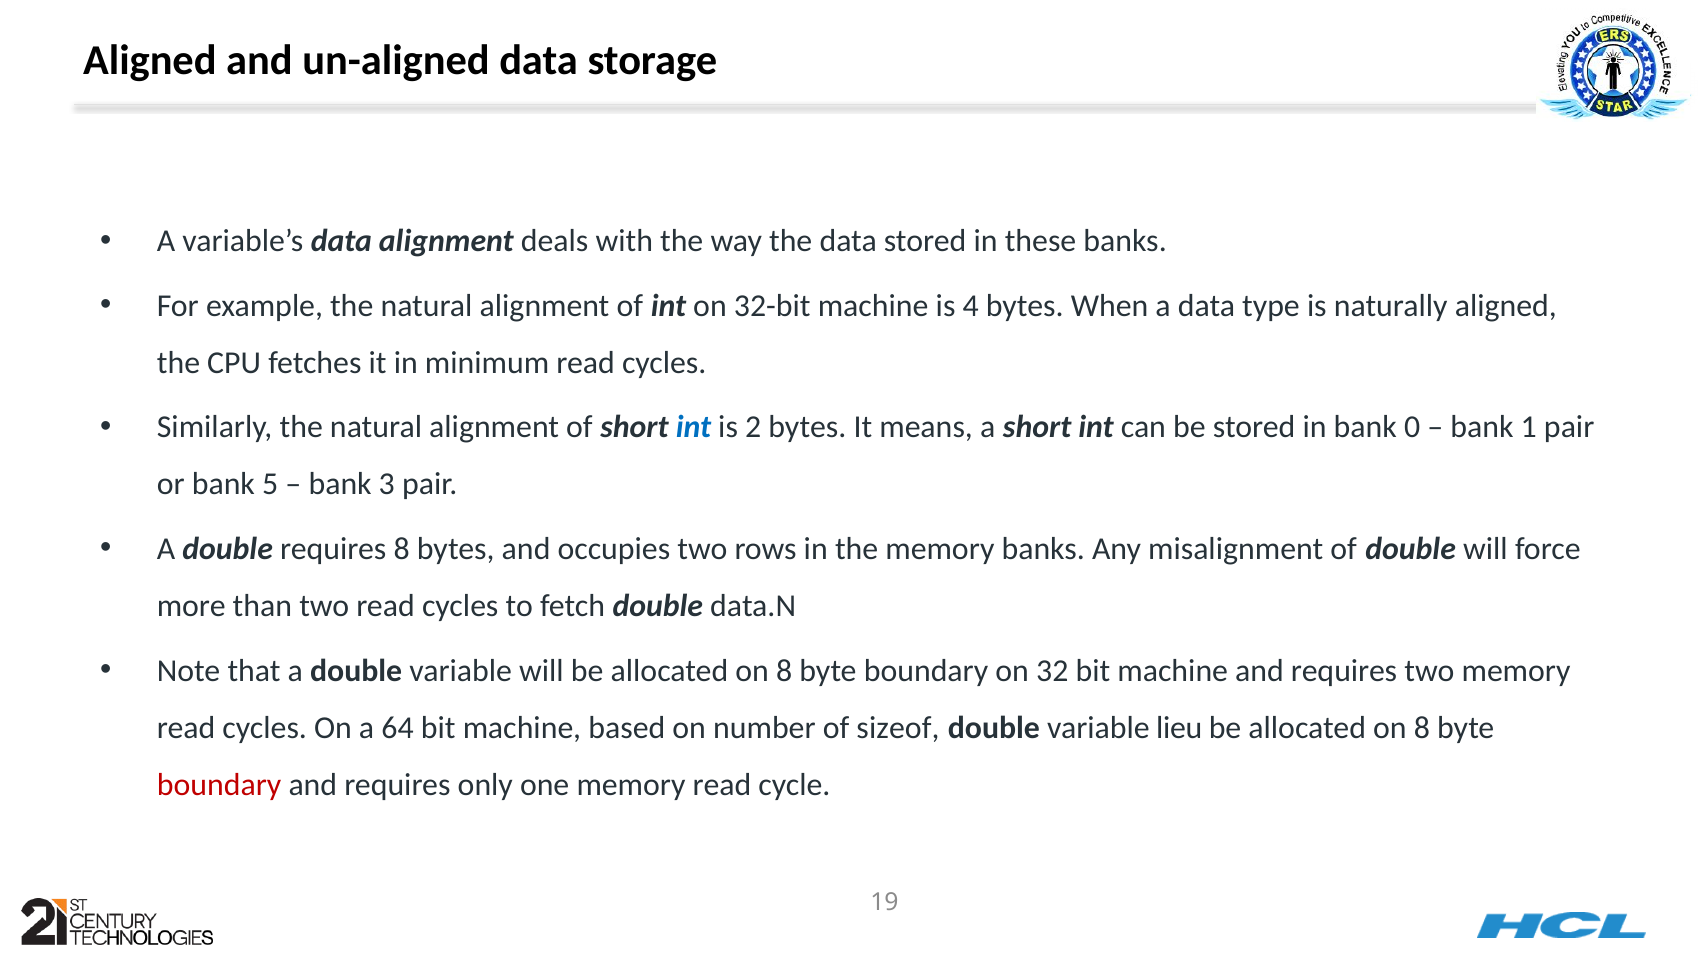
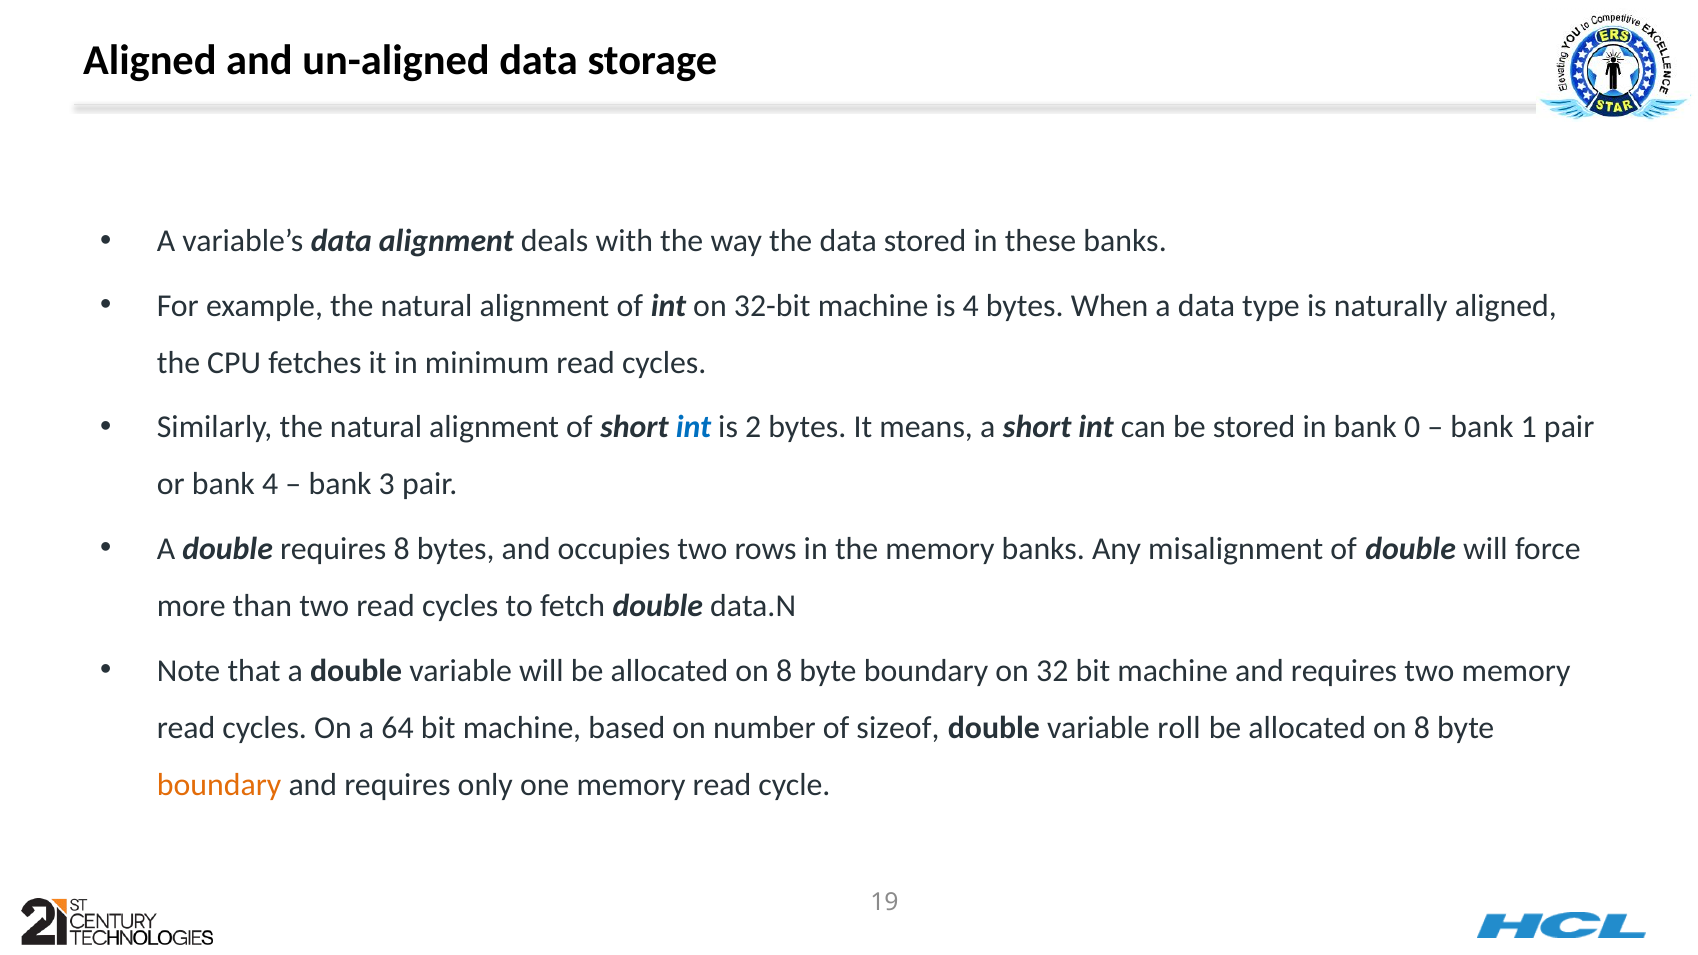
bank 5: 5 -> 4
lieu: lieu -> roll
boundary at (219, 785) colour: red -> orange
